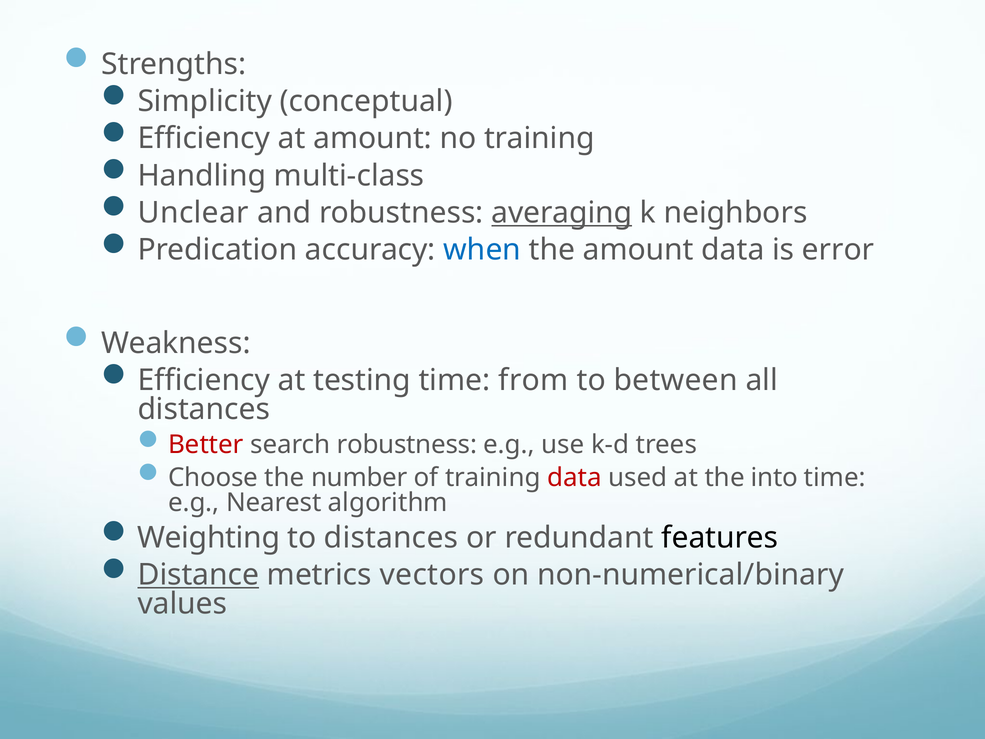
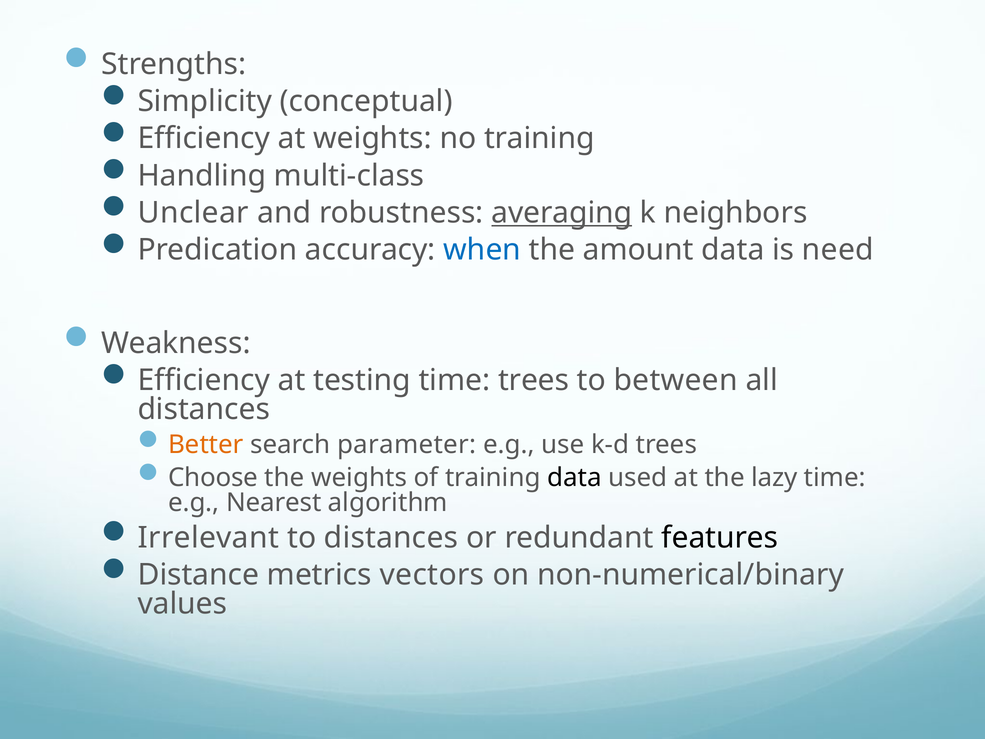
at amount: amount -> weights
error: error -> need
time from: from -> trees
Better colour: red -> orange
search robustness: robustness -> parameter
the number: number -> weights
data at (574, 478) colour: red -> black
into: into -> lazy
Weighting: Weighting -> Irrelevant
Distance underline: present -> none
